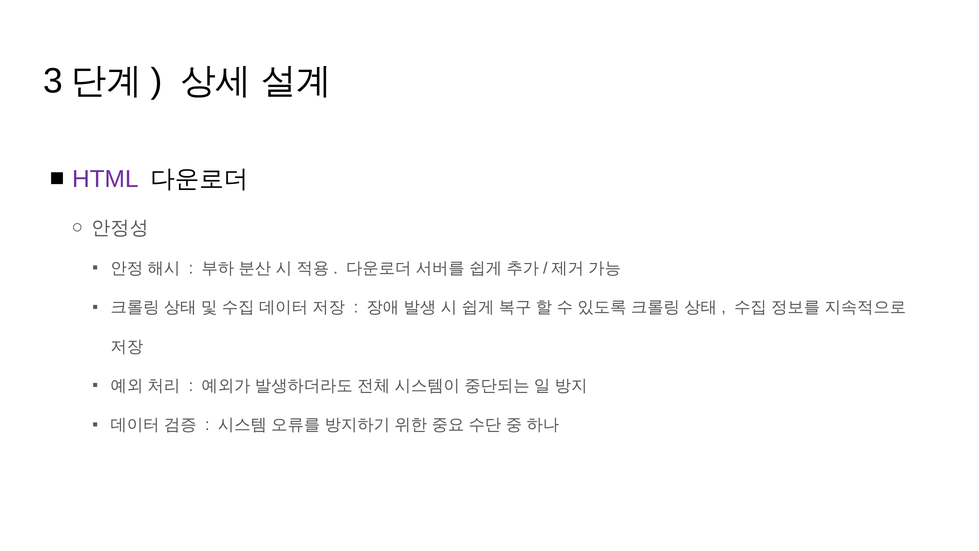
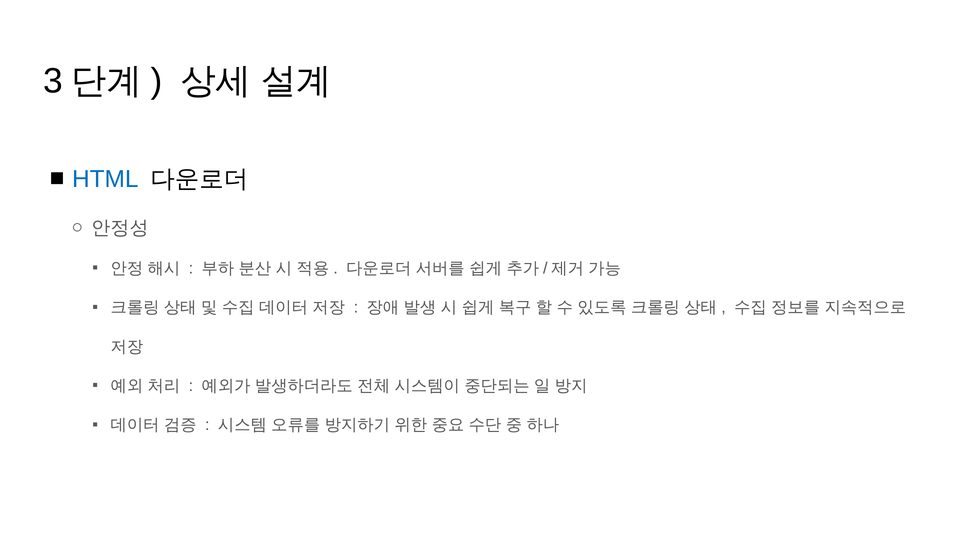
HTML colour: purple -> blue
